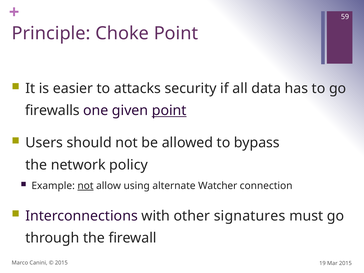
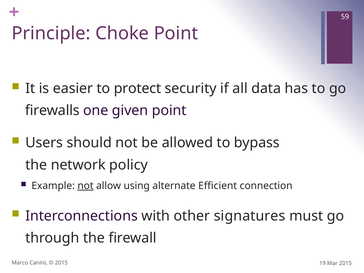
attacks: attacks -> protect
point at (169, 111) underline: present -> none
Watcher: Watcher -> Efficient
